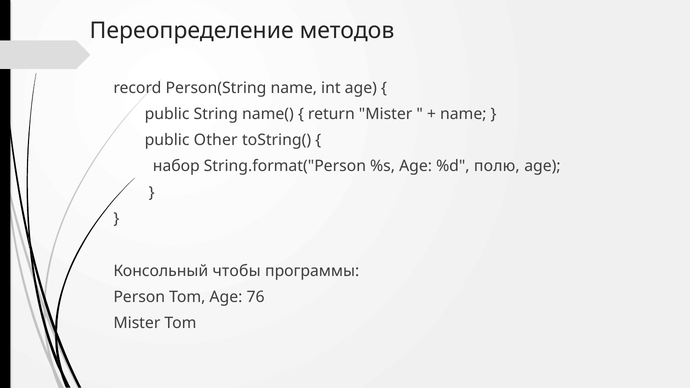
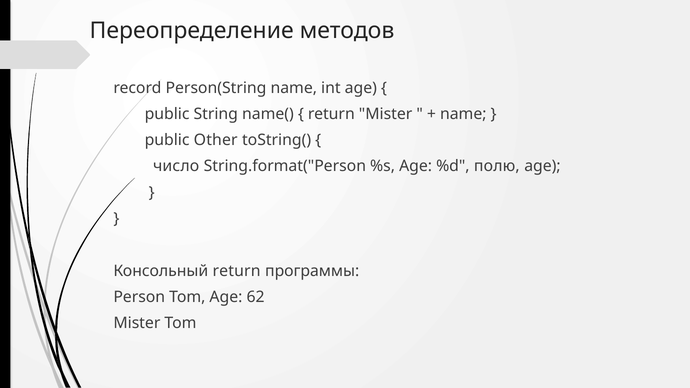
набор: набор -> число
Консольный чтобы: чтобы -> return
76: 76 -> 62
